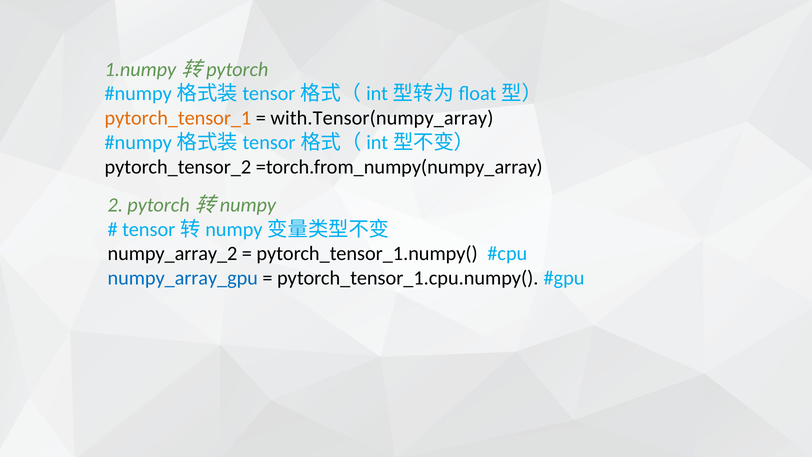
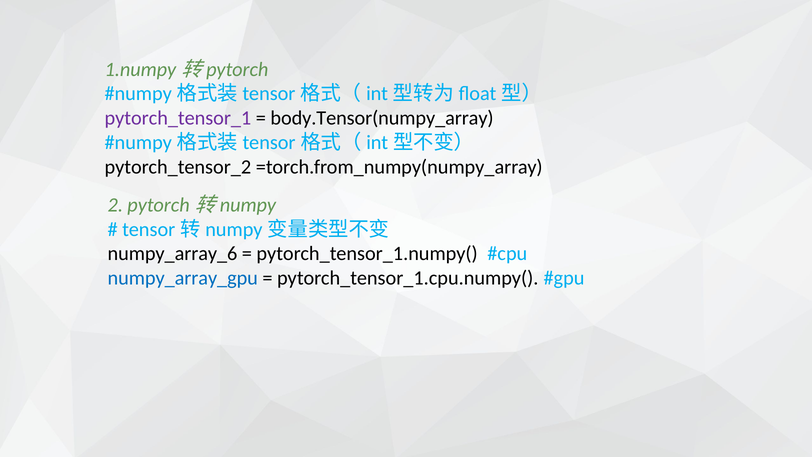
pytorch_tensor_1 colour: orange -> purple
with.Tensor(numpy_array: with.Tensor(numpy_array -> body.Tensor(numpy_array
numpy_array_2: numpy_array_2 -> numpy_array_6
